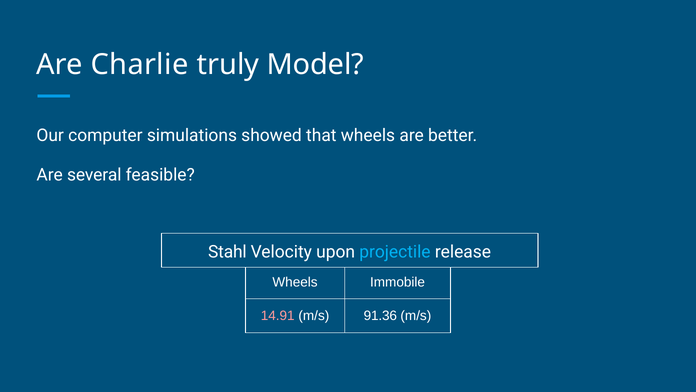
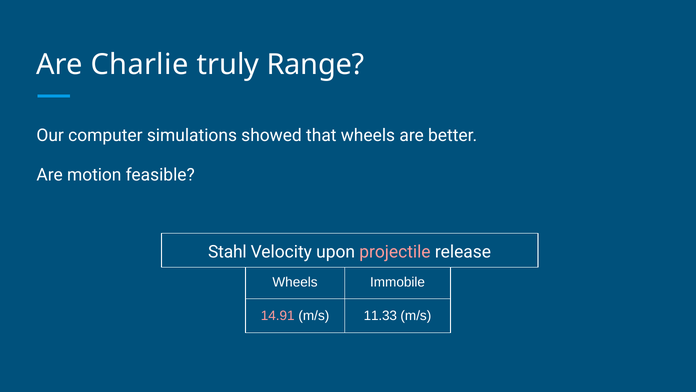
Model: Model -> Range
several: several -> motion
projectile colour: light blue -> pink
91.36: 91.36 -> 11.33
